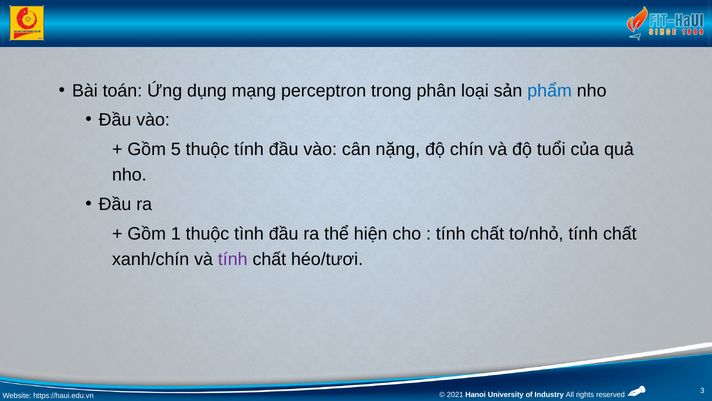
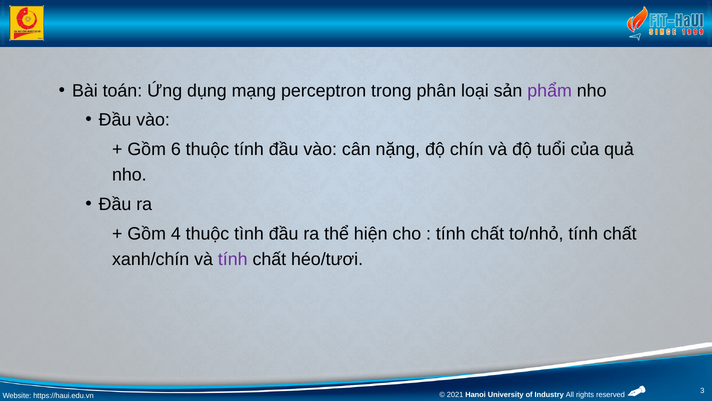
phẩm colour: blue -> purple
5: 5 -> 6
1: 1 -> 4
